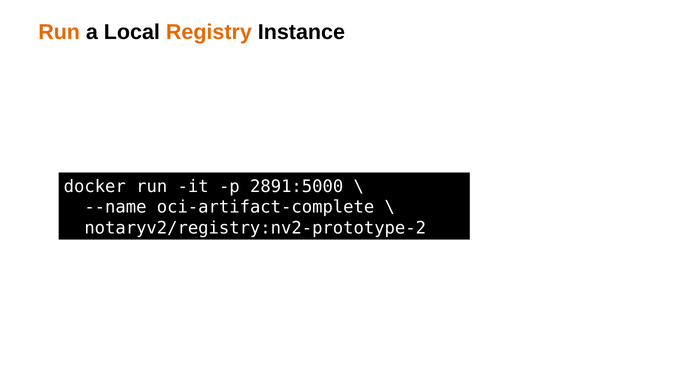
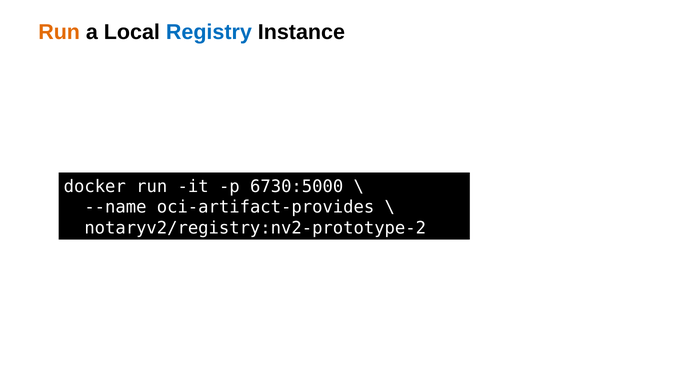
Registry colour: orange -> blue
2891:5000: 2891:5000 -> 6730:5000
oci-artifact-complete: oci-artifact-complete -> oci-artifact-provides
